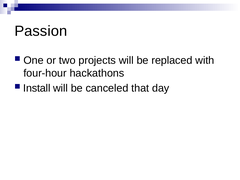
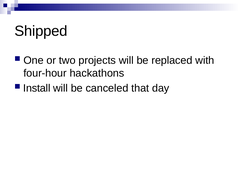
Passion: Passion -> Shipped
